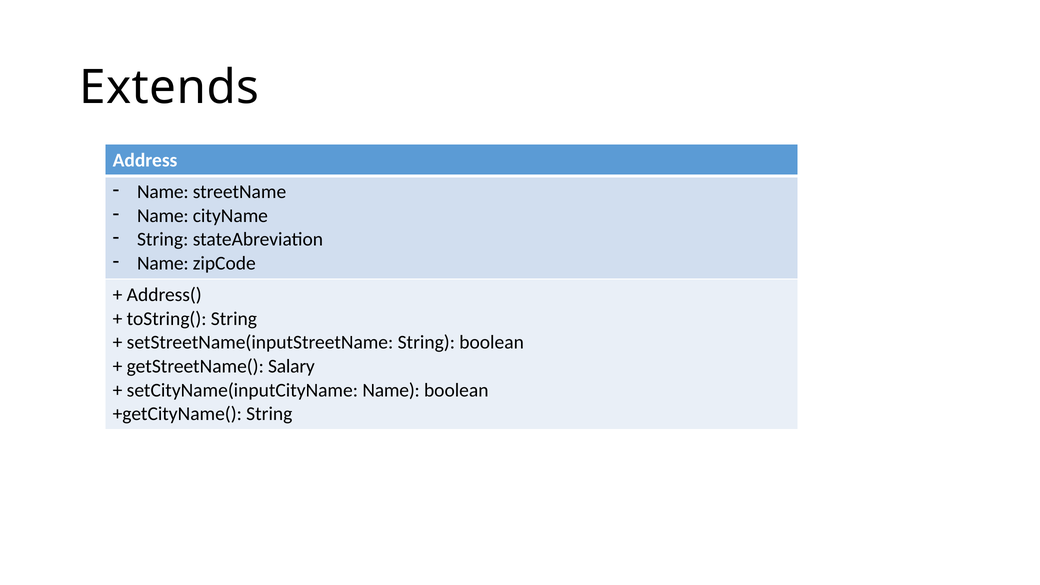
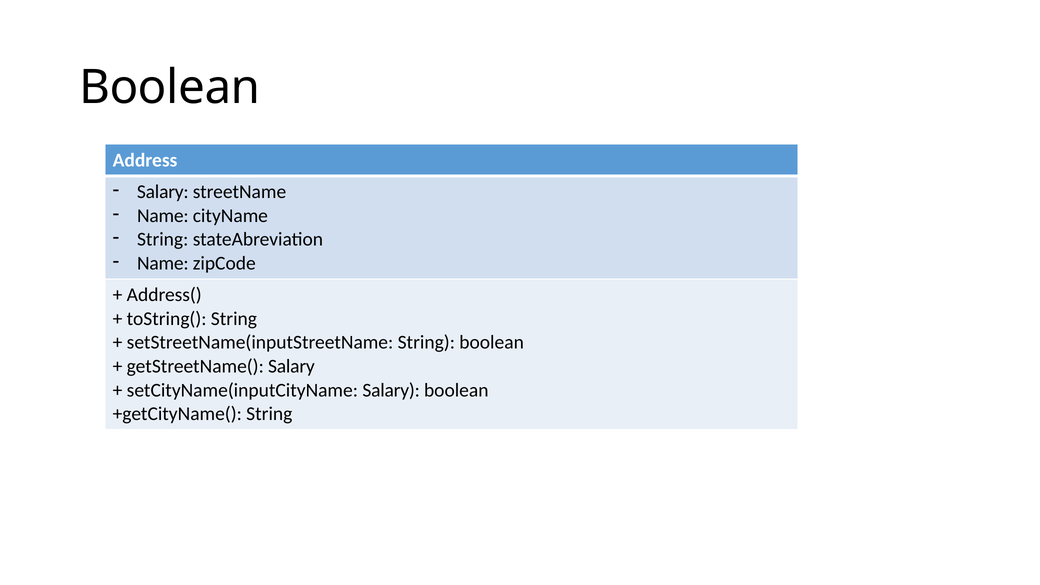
Extends at (169, 87): Extends -> Boolean
Name at (163, 192): Name -> Salary
setCityName(inputCityName Name: Name -> Salary
